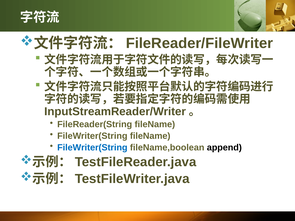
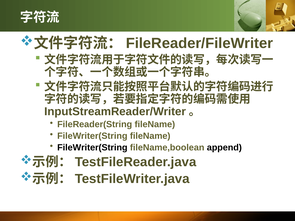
FileWriter(String at (92, 148) colour: blue -> black
